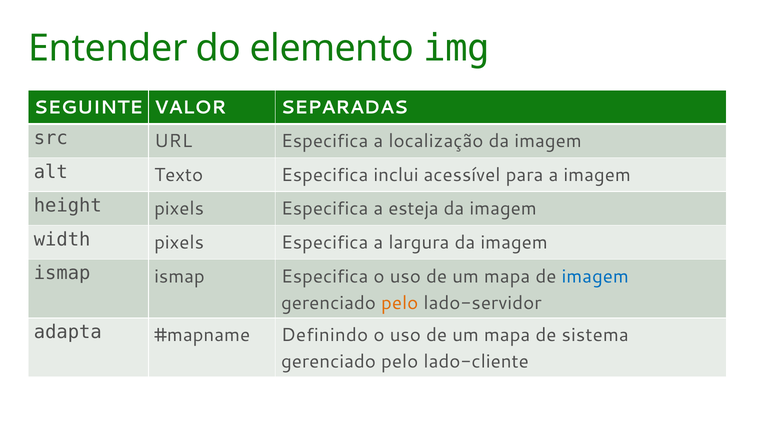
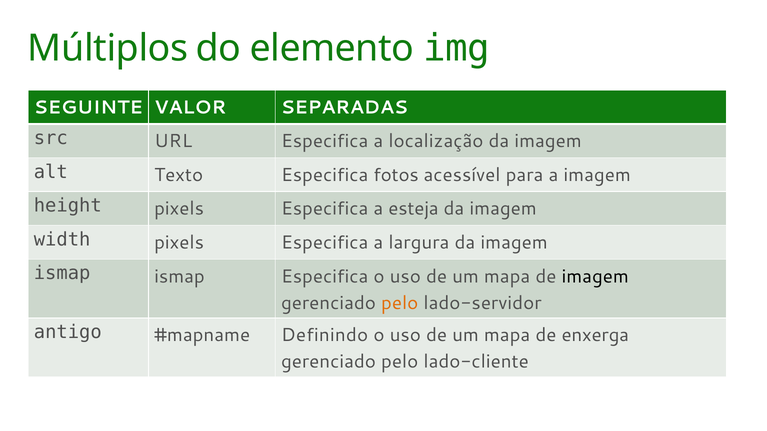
Entender: Entender -> Múltiplos
inclui: inclui -> fotos
imagem at (595, 277) colour: blue -> black
adapta: adapta -> antigo
sistema: sistema -> enxerga
